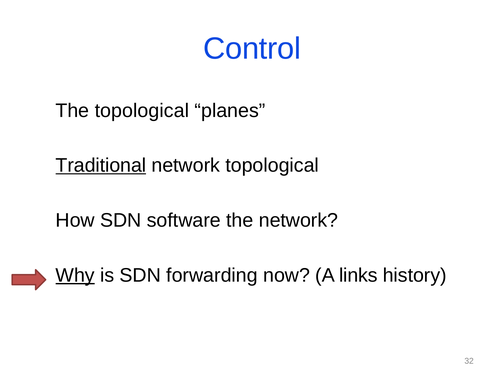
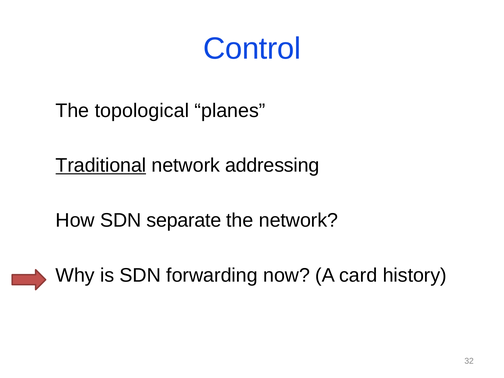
network topological: topological -> addressing
software: software -> separate
Why underline: present -> none
links: links -> card
